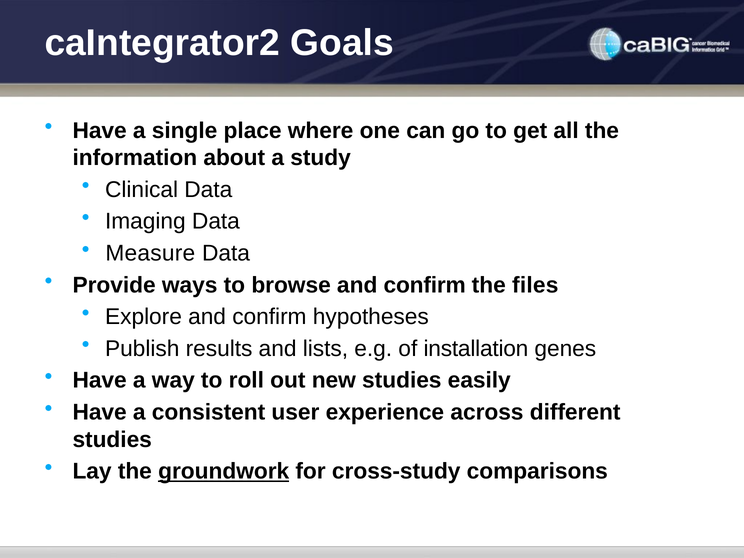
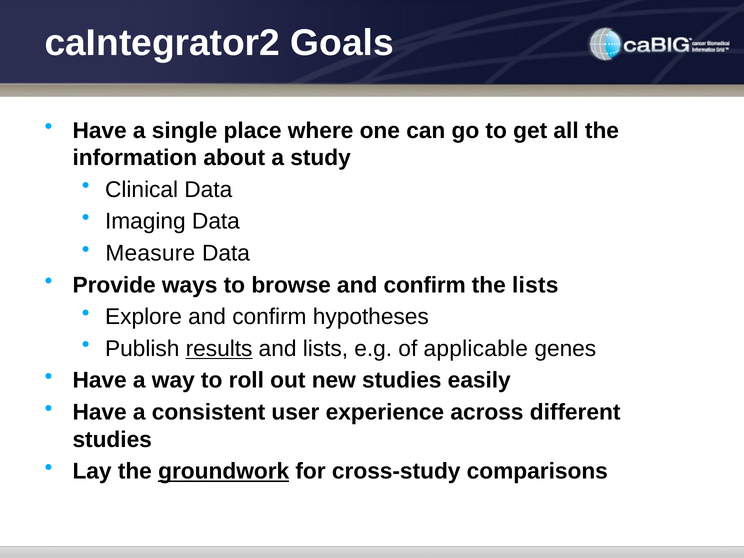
the files: files -> lists
results underline: none -> present
installation: installation -> applicable
